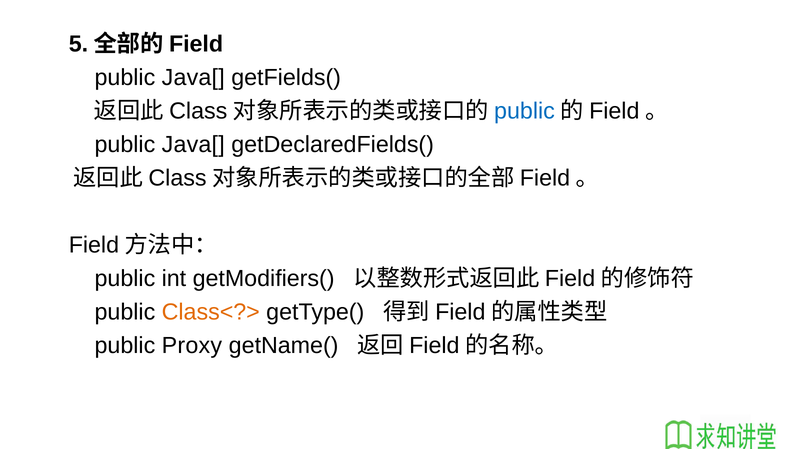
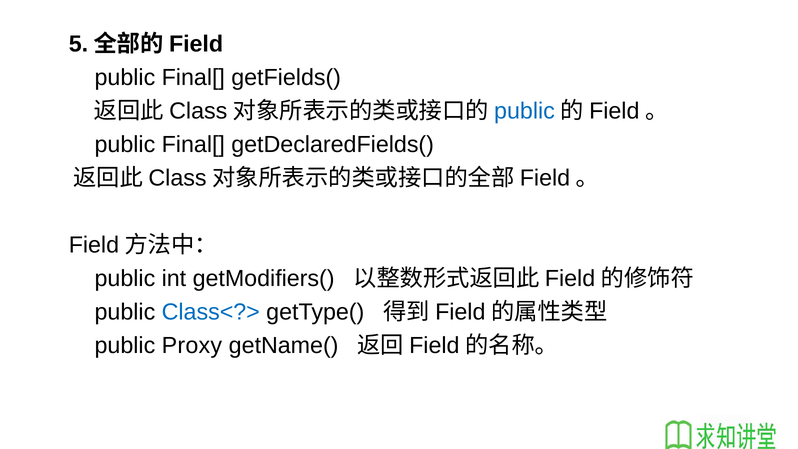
Java[ at (193, 78): Java[ -> Final[
Java[ at (193, 144): Java[ -> Final[
Class<?> colour: orange -> blue
